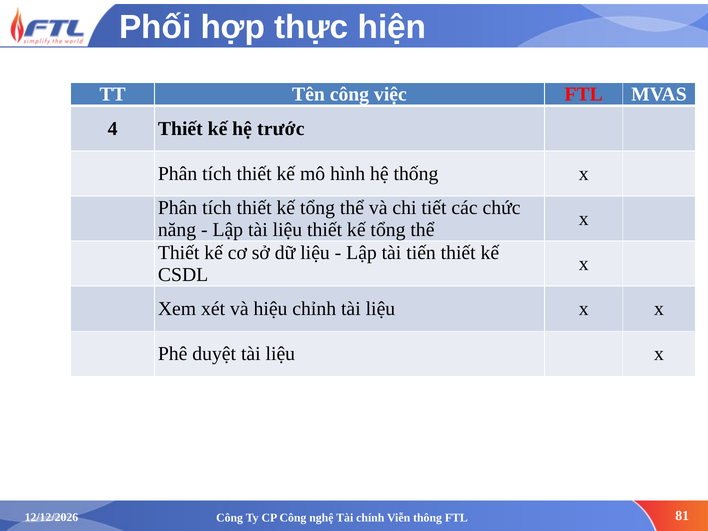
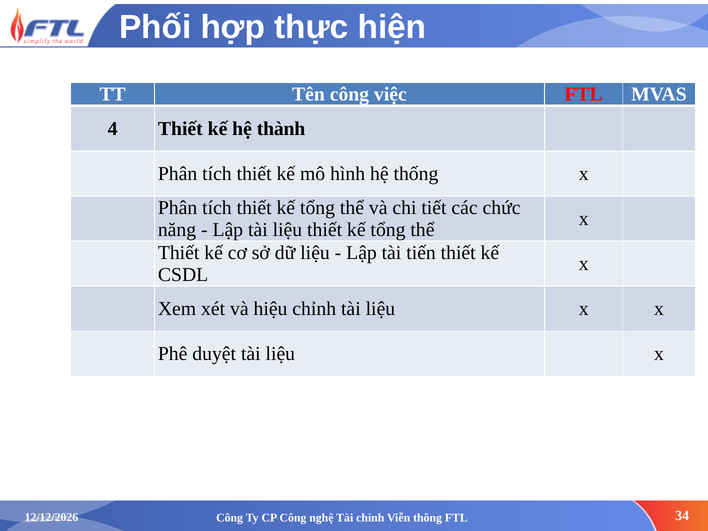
trước: trước -> thành
81: 81 -> 34
